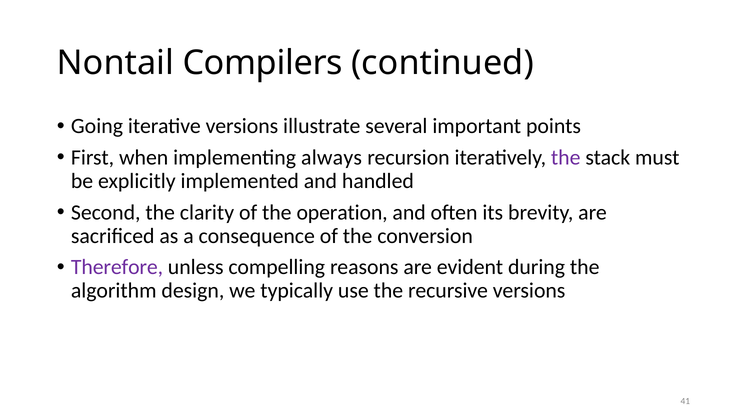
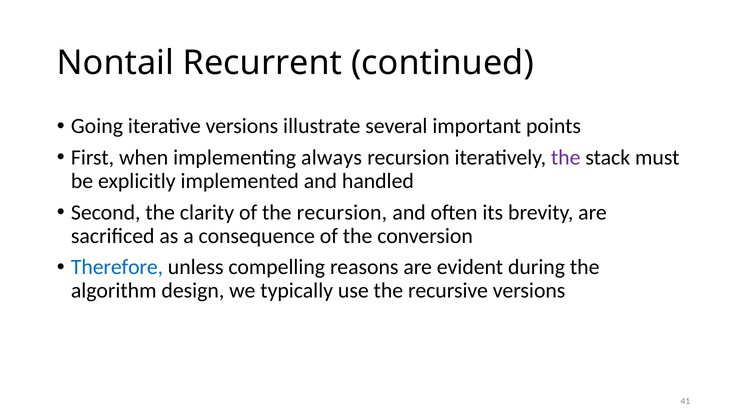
Compilers: Compilers -> Recurrent
the operation: operation -> recursion
Therefore colour: purple -> blue
